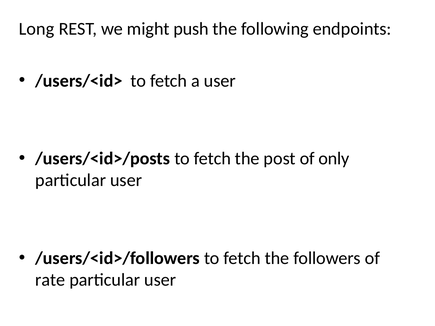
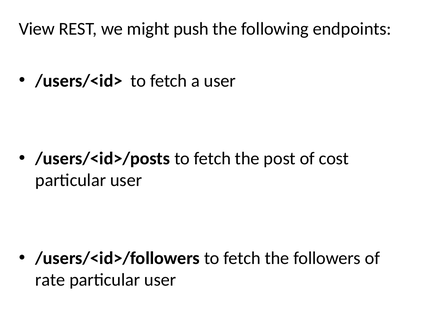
Long: Long -> View
only: only -> cost
